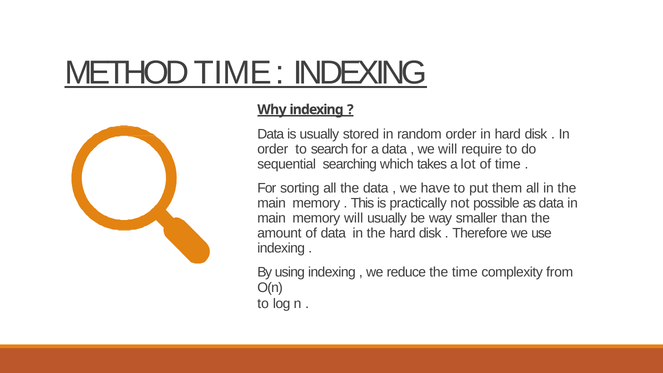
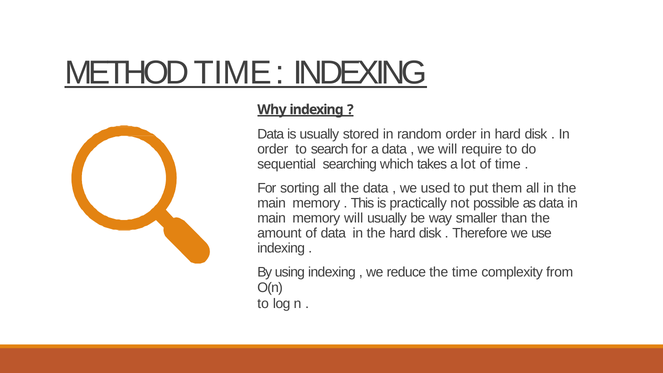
have: have -> used
